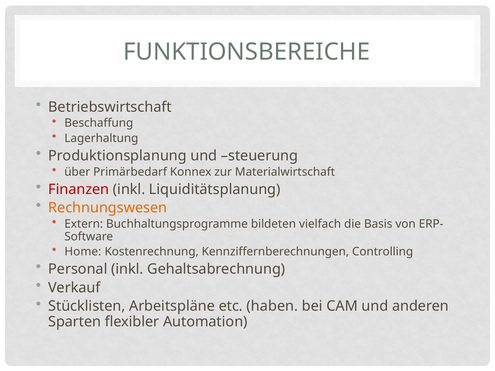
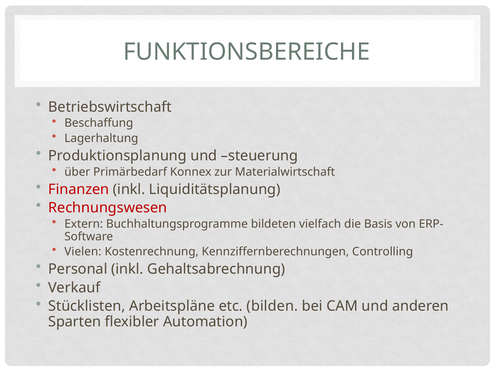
Rechnungswesen colour: orange -> red
Home: Home -> Vielen
haben: haben -> bilden
